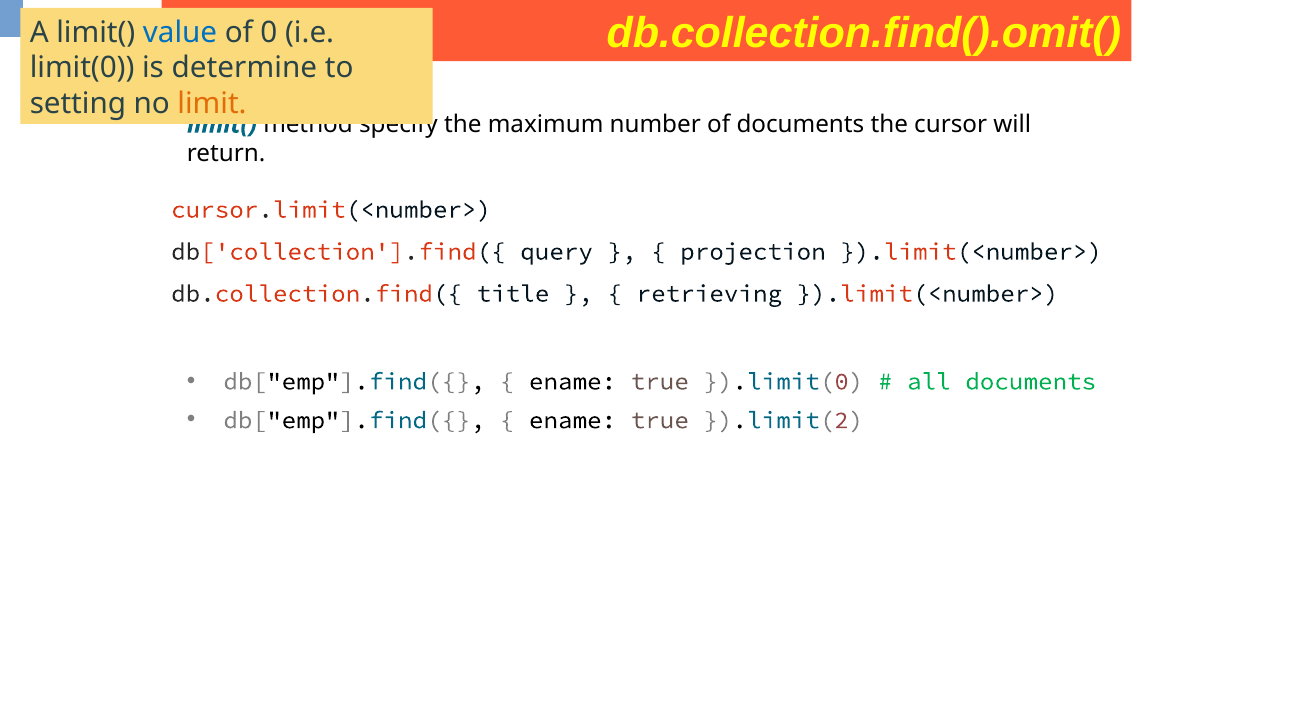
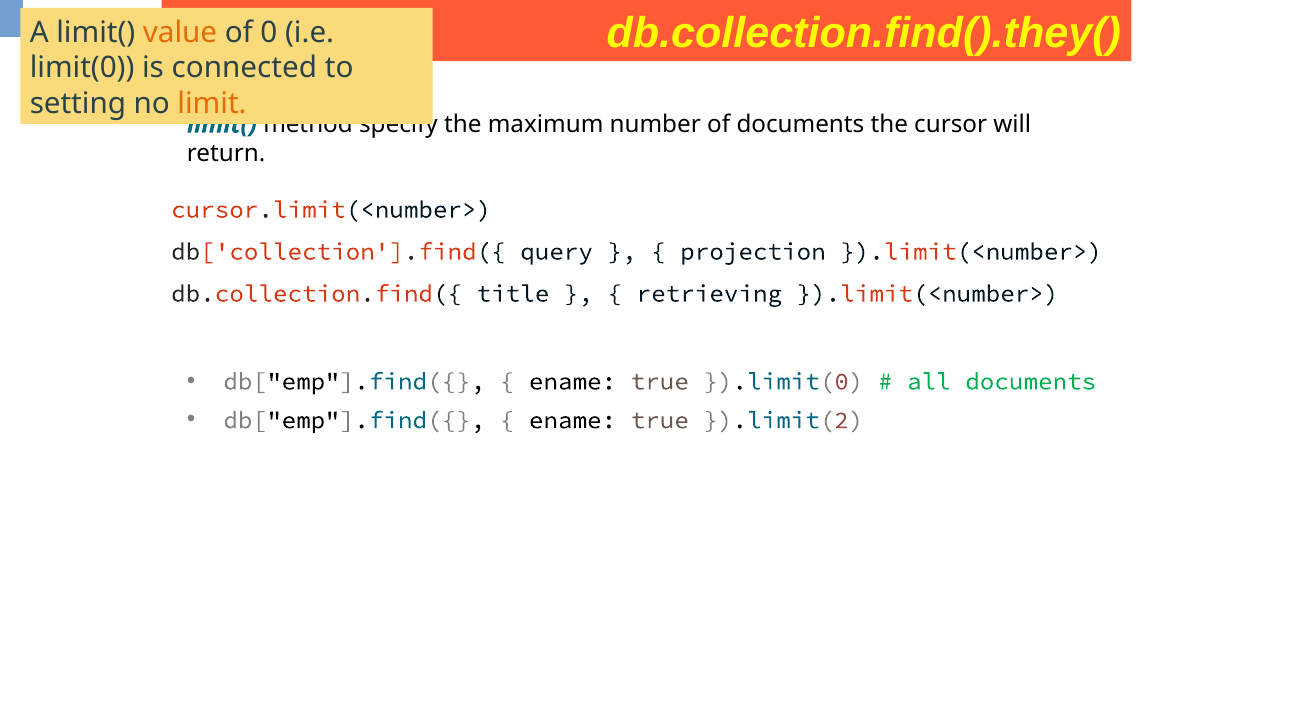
db.collection.find().omit(: db.collection.find().omit( -> db.collection.find().they(
value colour: blue -> orange
determine: determine -> connected
